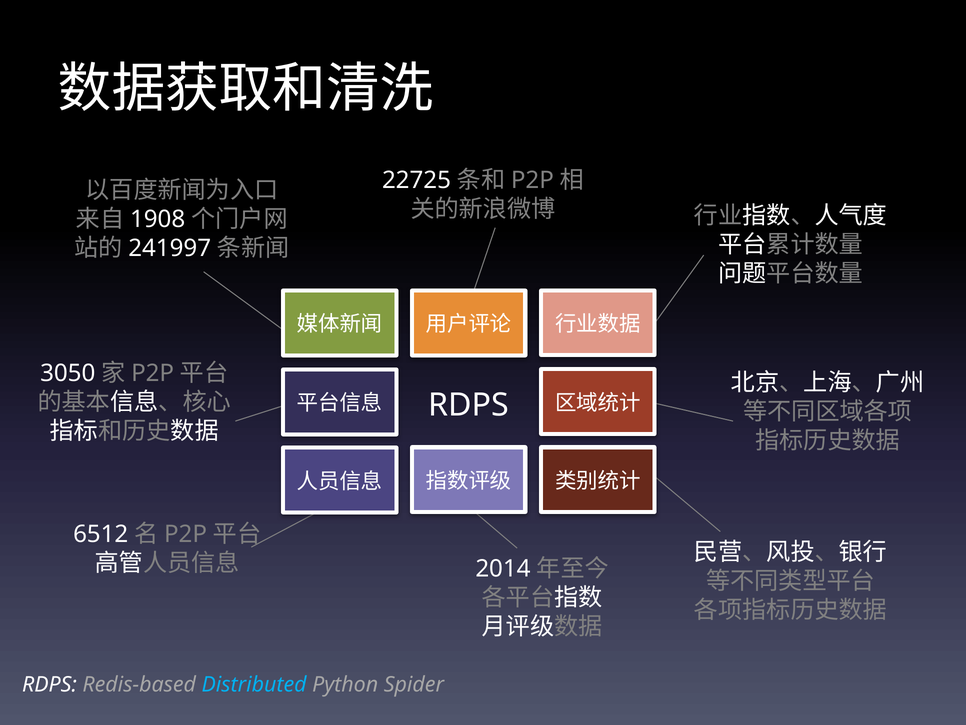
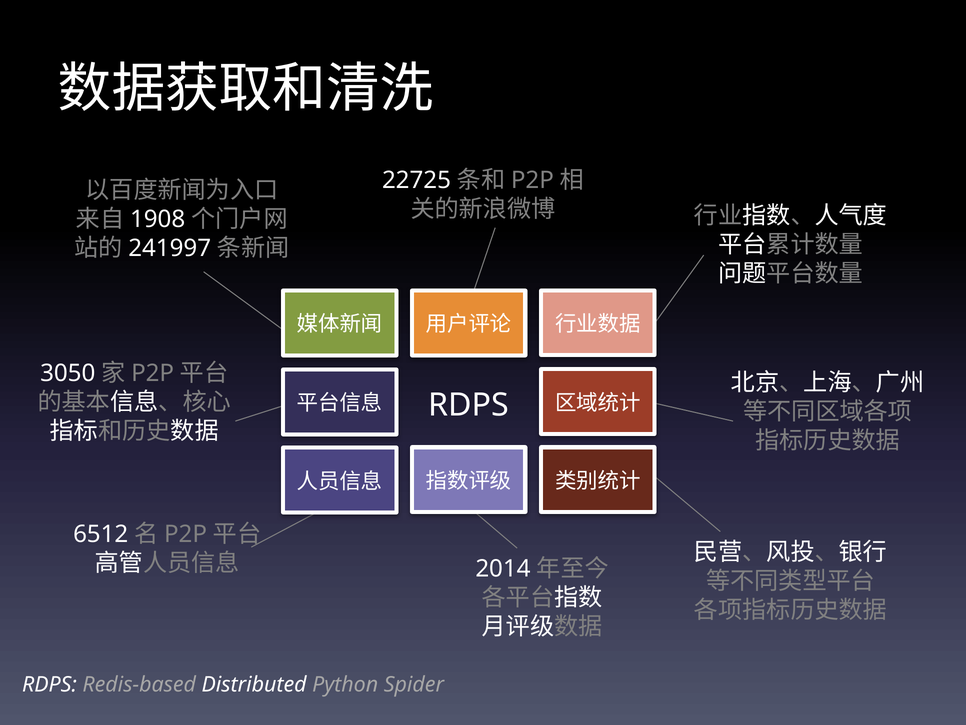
Distributed colour: light blue -> white
